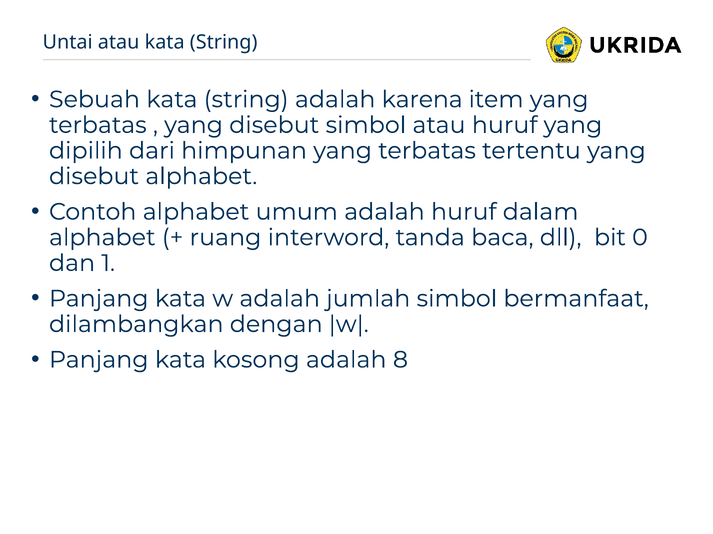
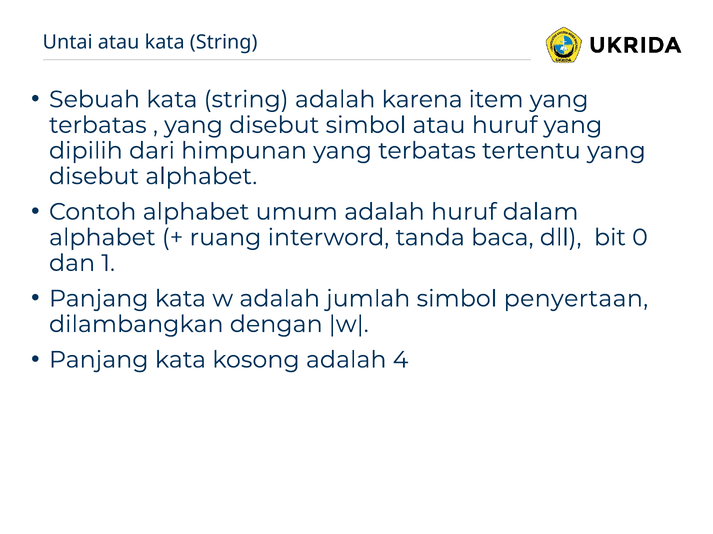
bermanfaat: bermanfaat -> penyertaan
8: 8 -> 4
